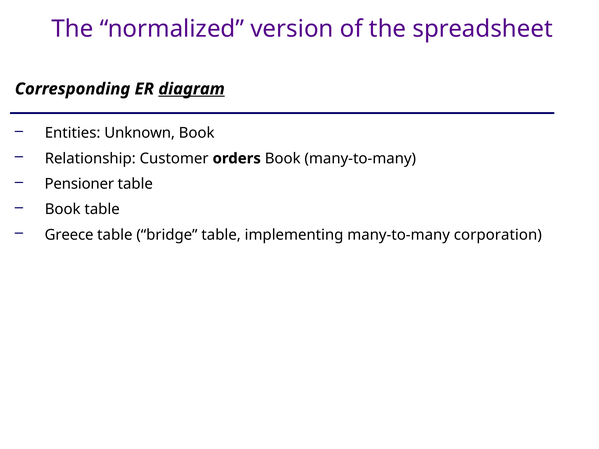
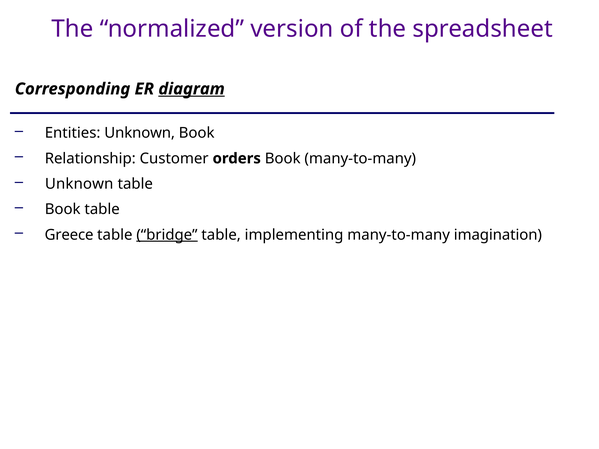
Pensioner at (79, 184): Pensioner -> Unknown
bridge underline: none -> present
corporation: corporation -> imagination
